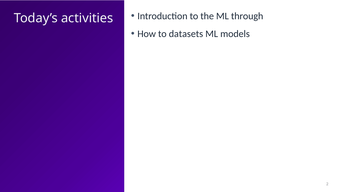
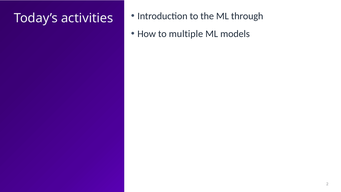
datasets: datasets -> multiple
